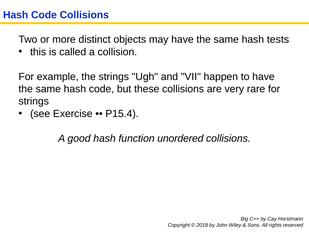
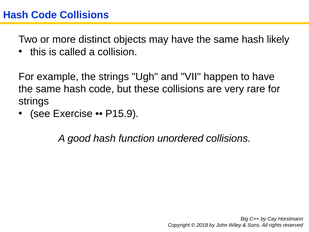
tests: tests -> likely
P15.4: P15.4 -> P15.9
